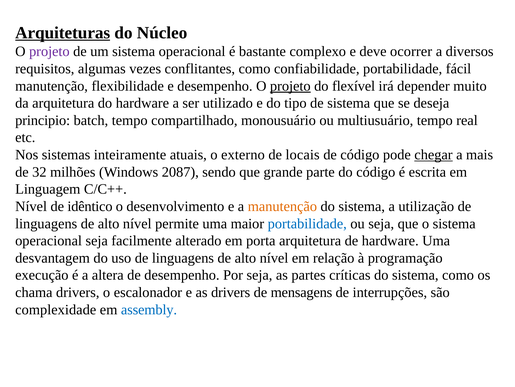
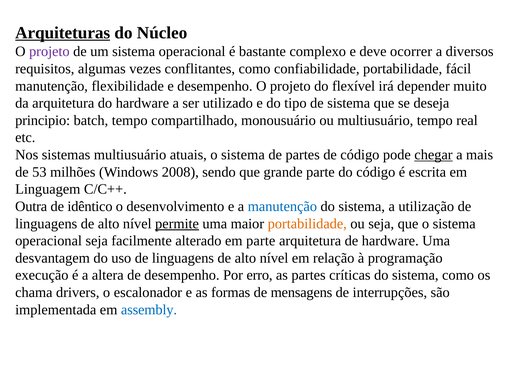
projeto at (290, 86) underline: present -> none
sistemas inteiramente: inteiramente -> multiusuário
atuais o externo: externo -> sistema
de locais: locais -> partes
32: 32 -> 53
2087: 2087 -> 2008
Nível at (31, 206): Nível -> Outra
manutenção at (282, 206) colour: orange -> blue
permite underline: none -> present
portabilidade at (307, 223) colour: blue -> orange
em porta: porta -> parte
Por seja: seja -> erro
as drivers: drivers -> formas
complexidade: complexidade -> implementada
